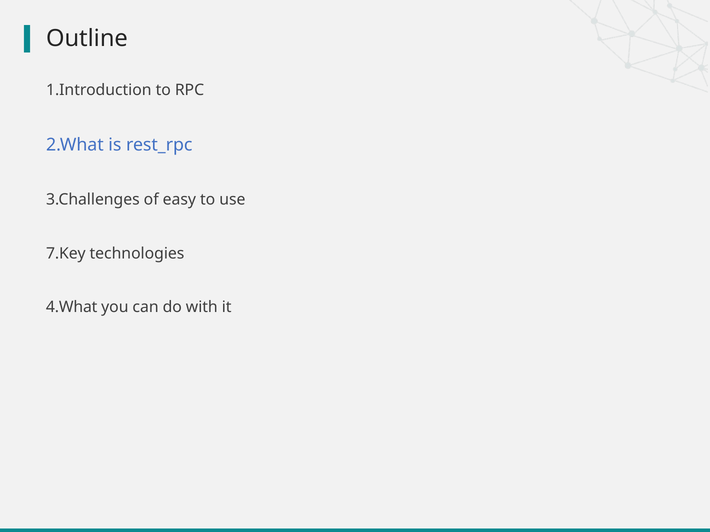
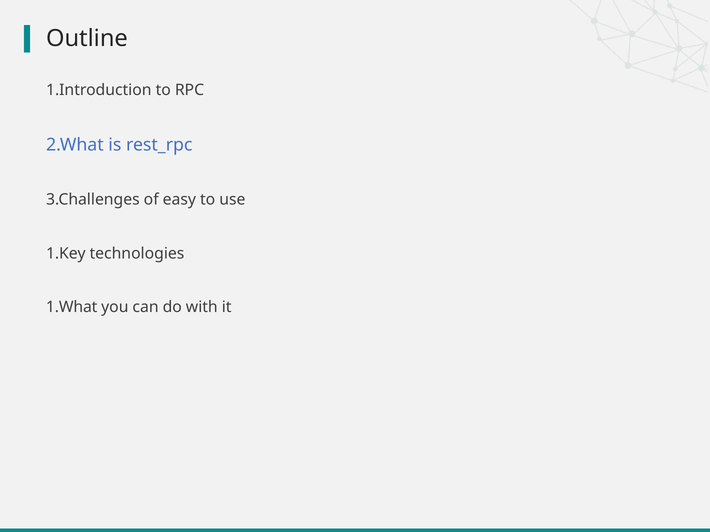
7.Key: 7.Key -> 1.Key
4.What: 4.What -> 1.What
